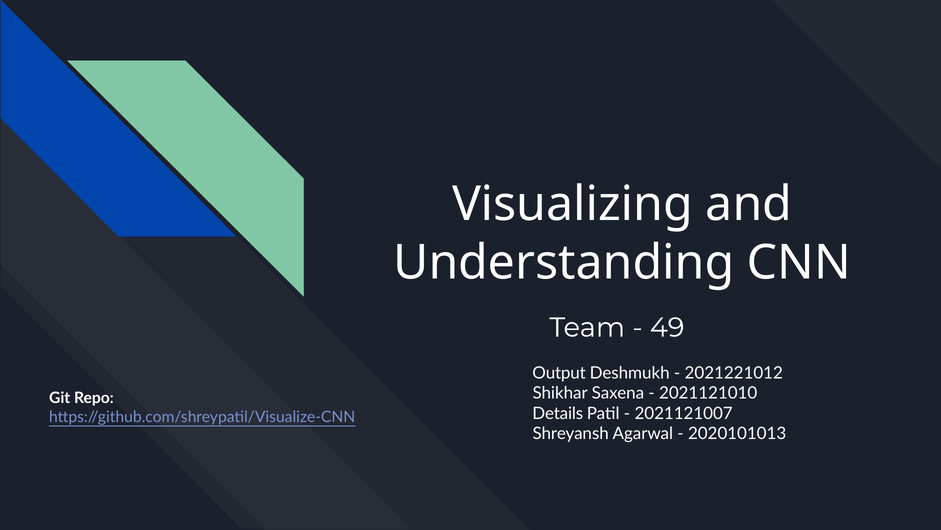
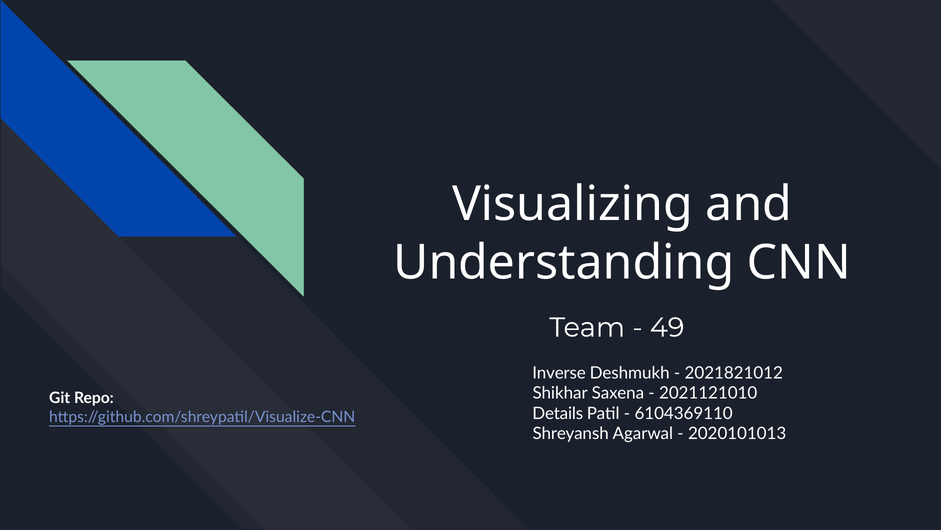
Output: Output -> Inverse
2021221012: 2021221012 -> 2021821012
2021121007: 2021121007 -> 6104369110
